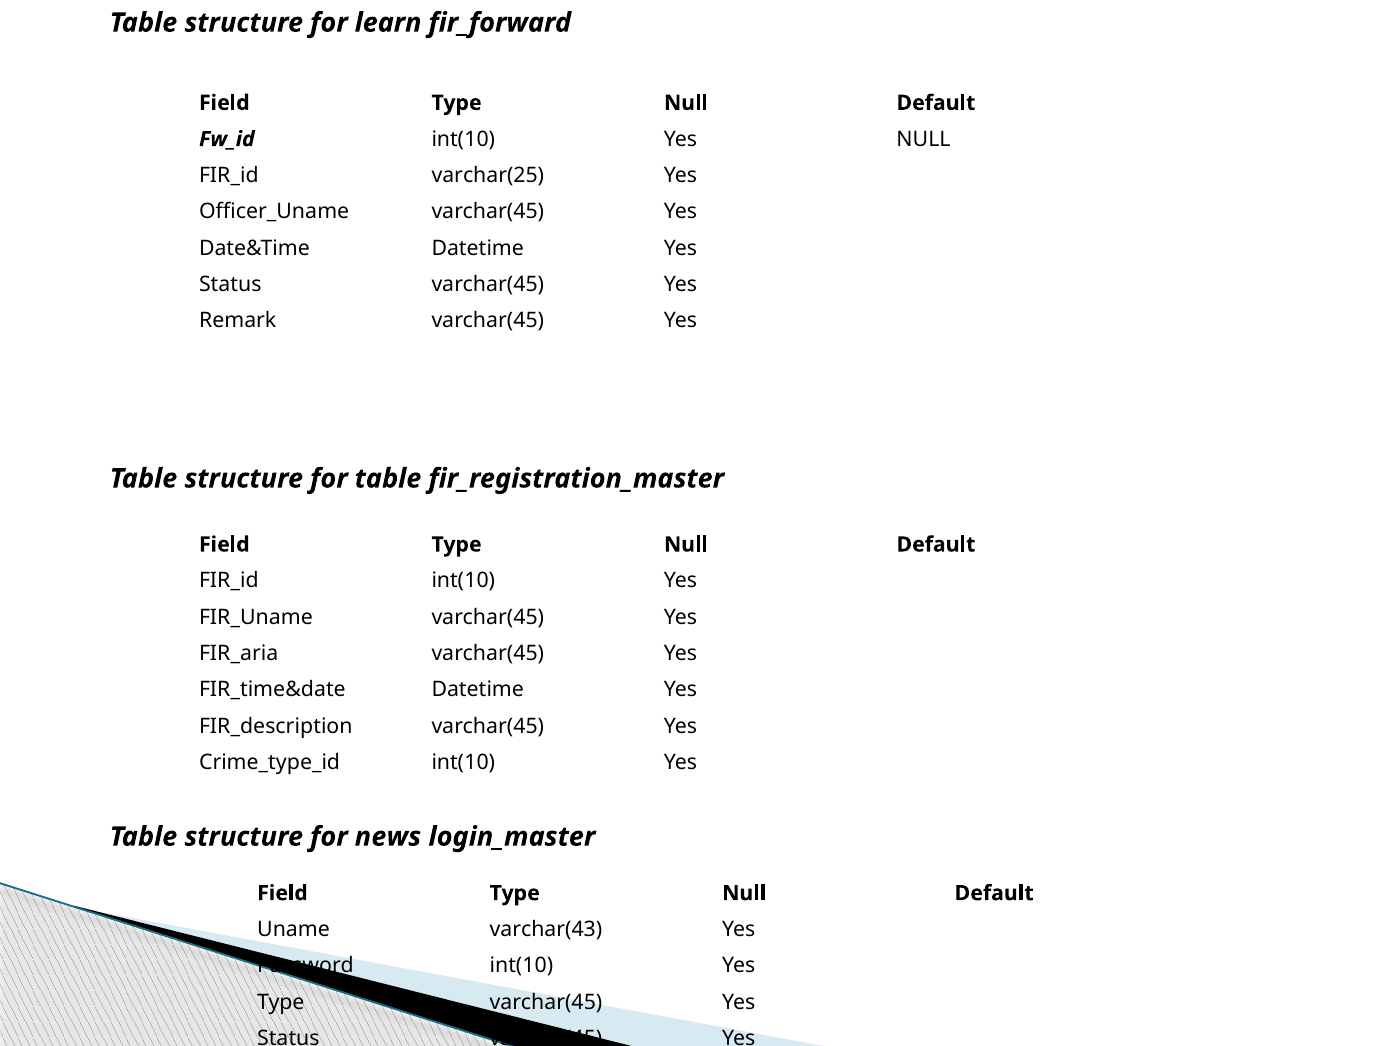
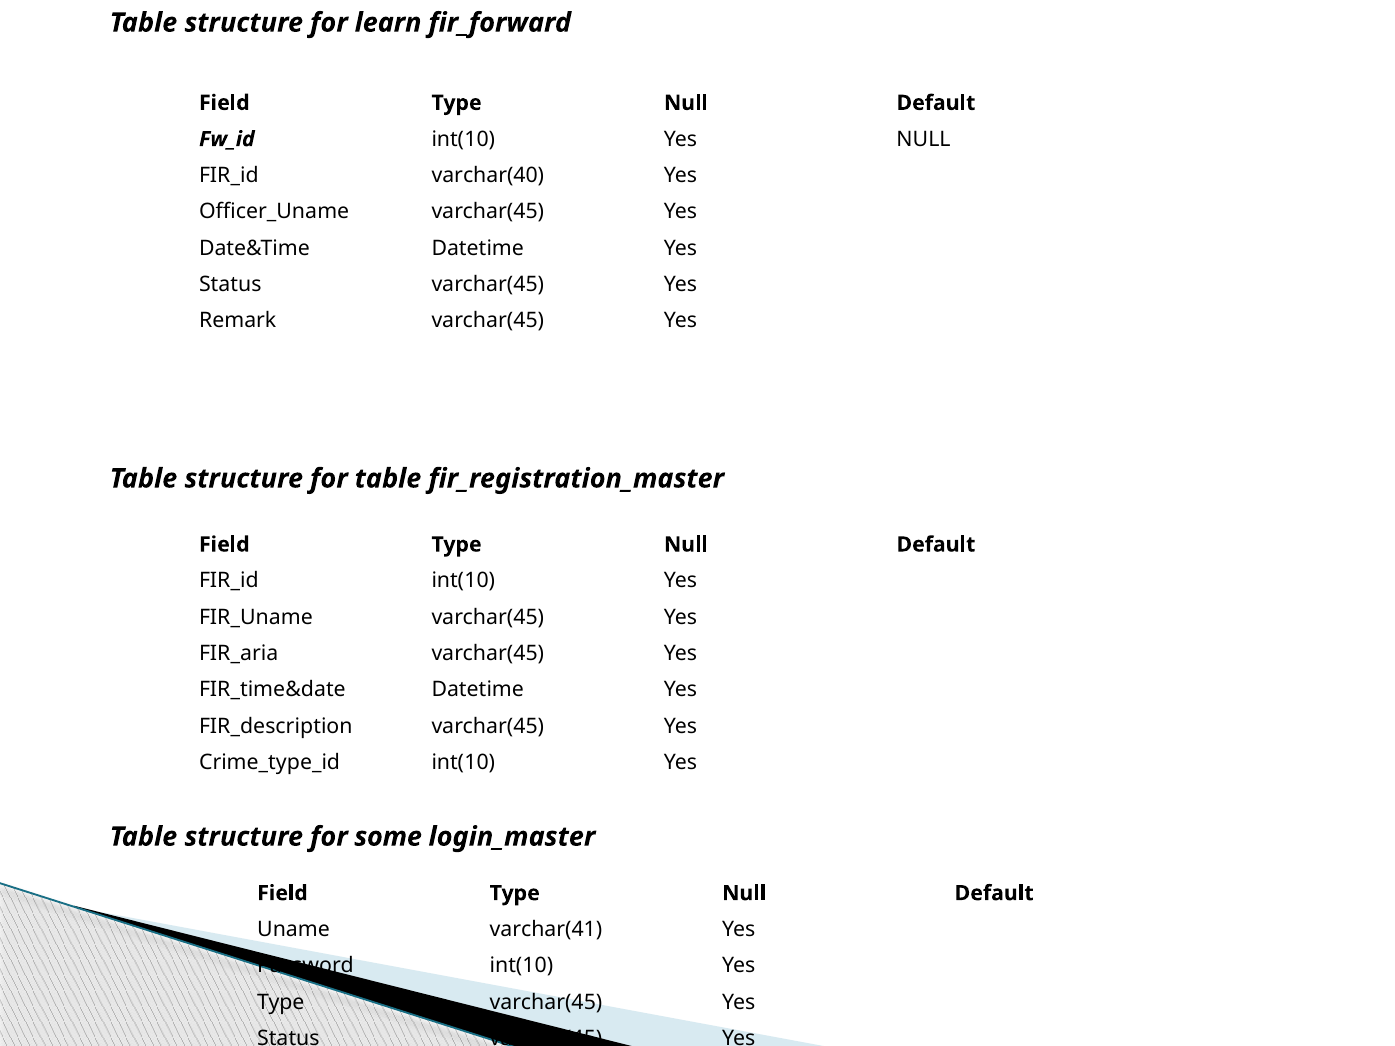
varchar(25: varchar(25 -> varchar(40
news: news -> some
varchar(43: varchar(43 -> varchar(41
